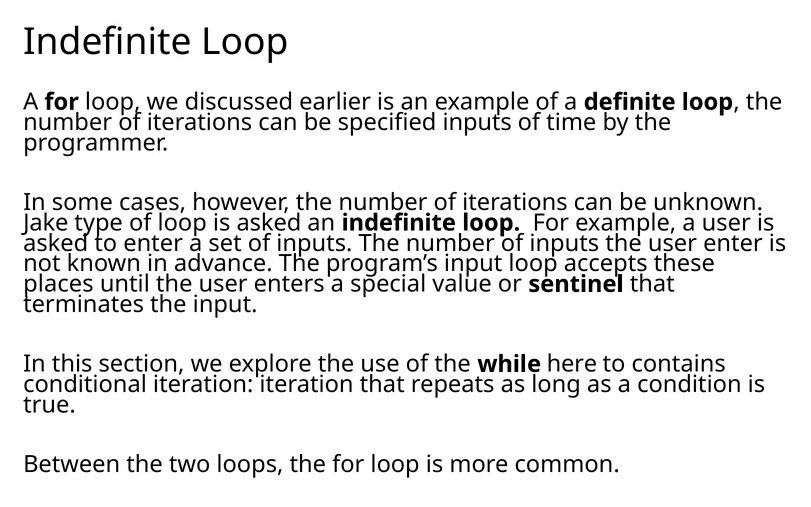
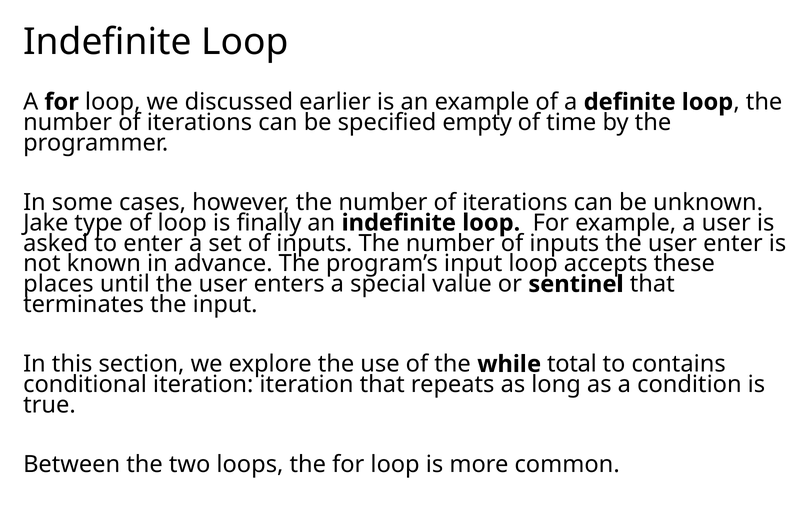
specified inputs: inputs -> empty
loop is asked: asked -> finally
here: here -> total
